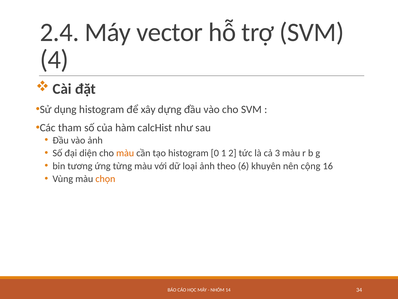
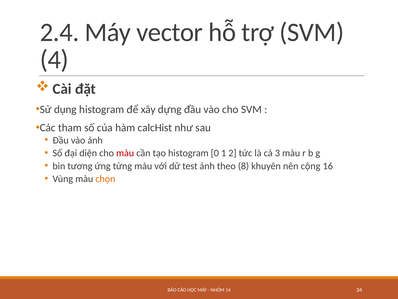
màu at (125, 153) colour: orange -> red
loại: loại -> test
6: 6 -> 8
